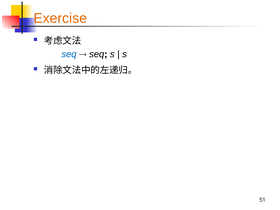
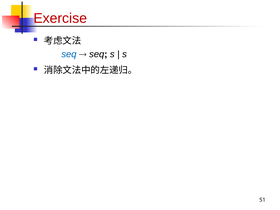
Exercise colour: orange -> red
